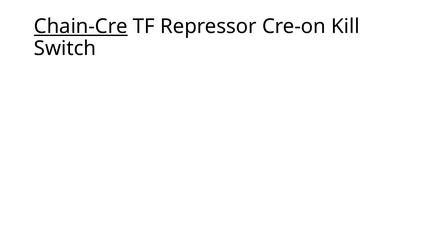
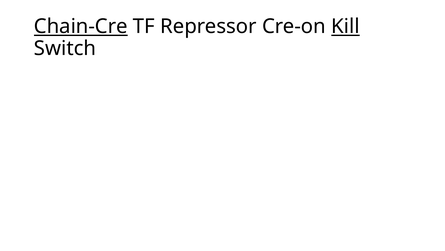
Kill underline: none -> present
